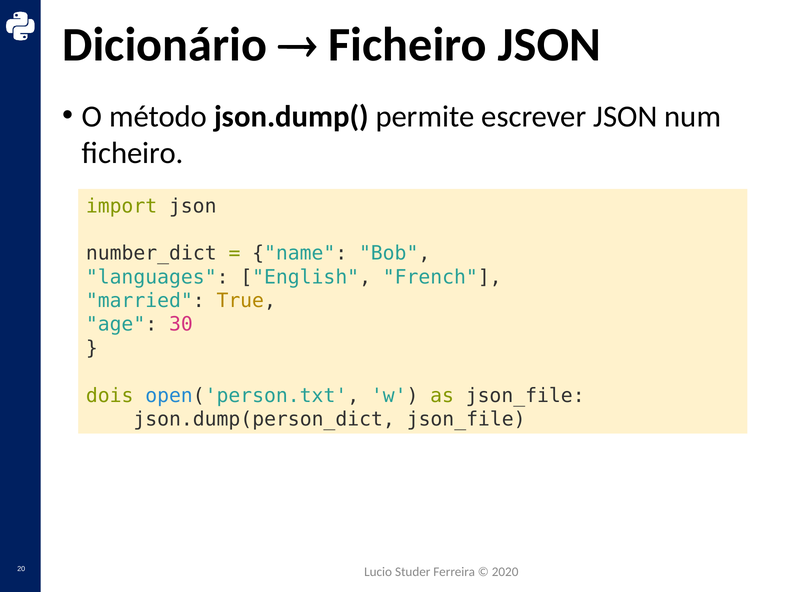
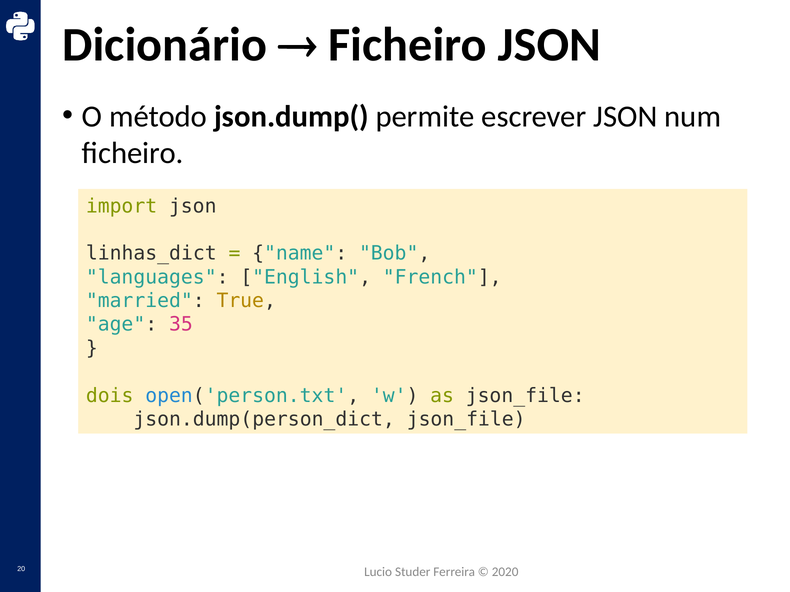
number_dict: number_dict -> linhas_dict
30: 30 -> 35
